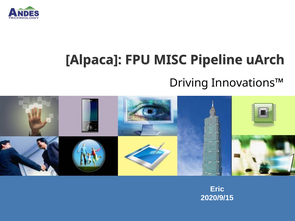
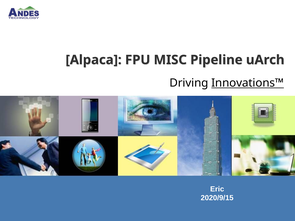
Innovations™ underline: none -> present
